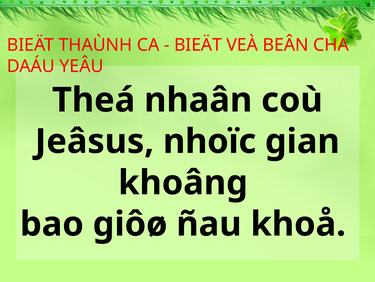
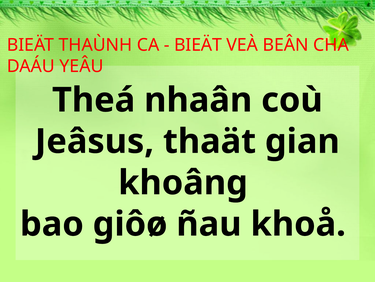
nhoïc: nhoïc -> thaät
